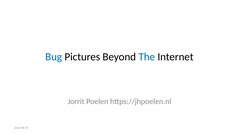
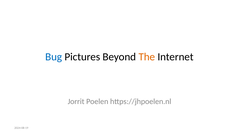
The colour: blue -> orange
